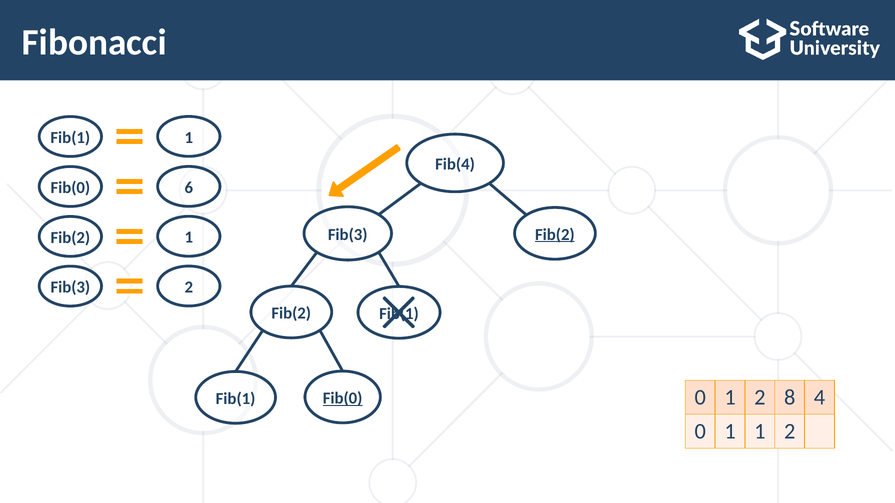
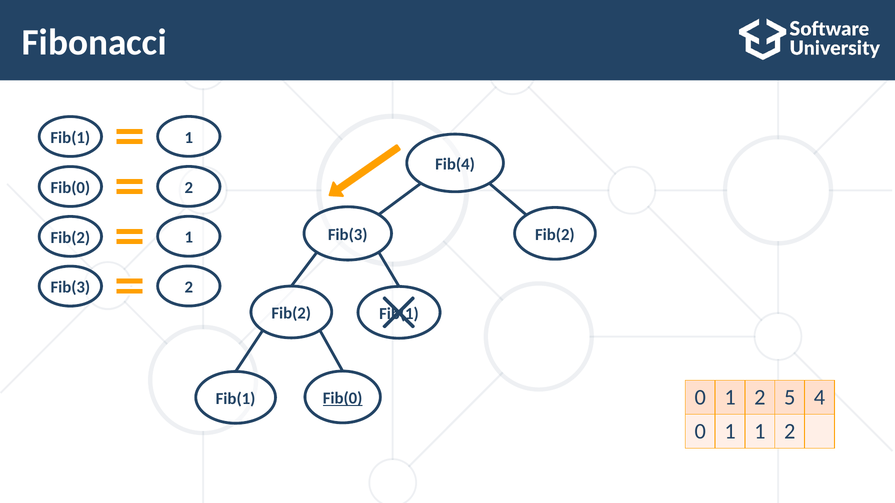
Fib(0 6: 6 -> 2
Fib(2 at (555, 235) underline: present -> none
8: 8 -> 5
